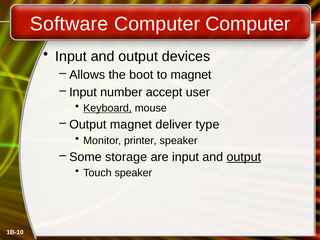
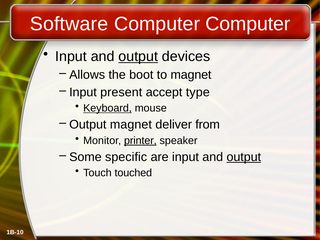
output at (138, 56) underline: none -> present
number: number -> present
user: user -> type
type: type -> from
printer underline: none -> present
storage: storage -> specific
Touch speaker: speaker -> touched
